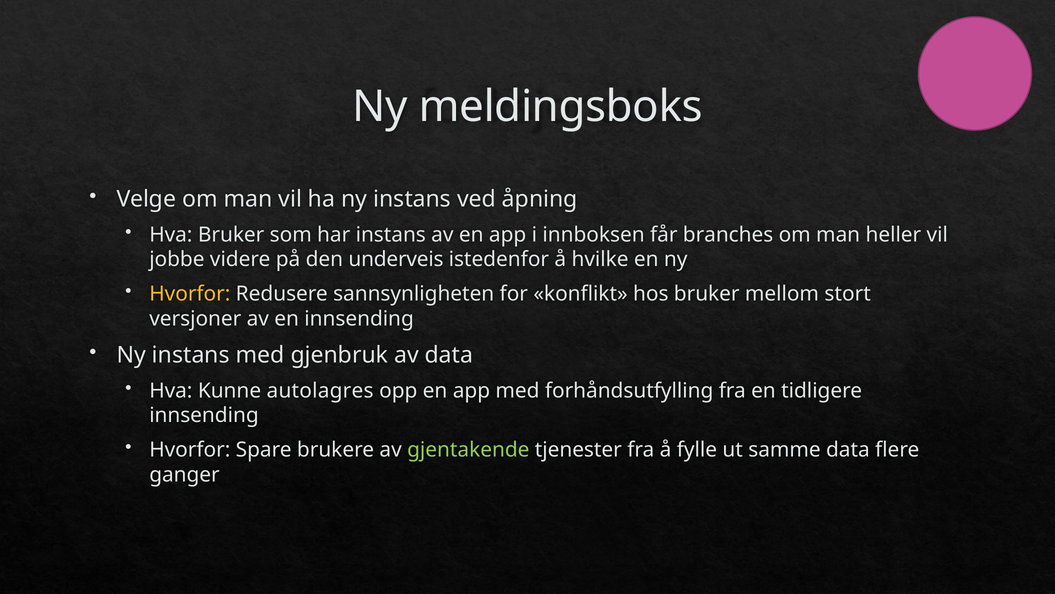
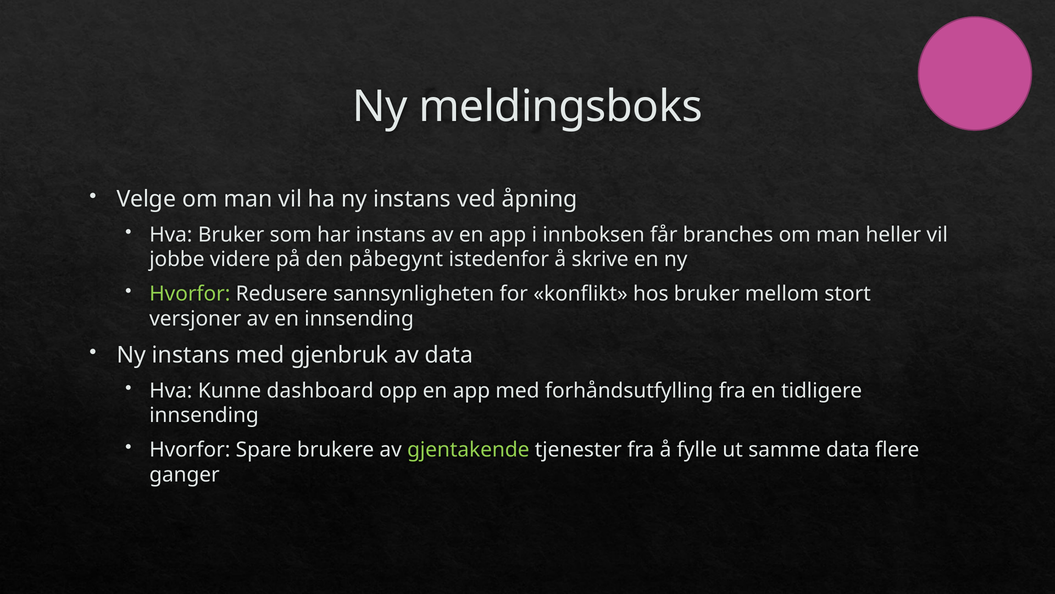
underveis: underveis -> påbegynt
hvilke: hvilke -> skrive
Hvorfor at (190, 294) colour: yellow -> light green
autolagres: autolagres -> dashboard
